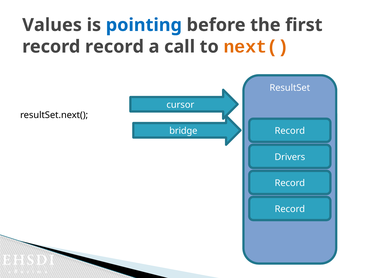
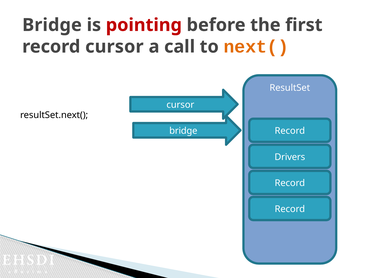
Values at (52, 25): Values -> Bridge
pointing colour: blue -> red
record at (114, 47): record -> cursor
